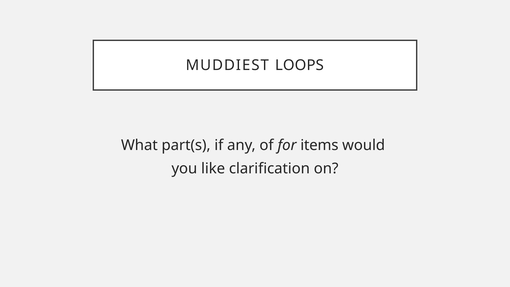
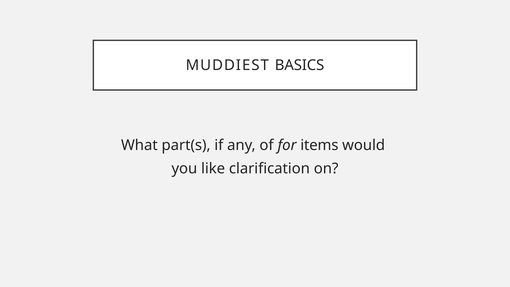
LOOPS: LOOPS -> BASICS
